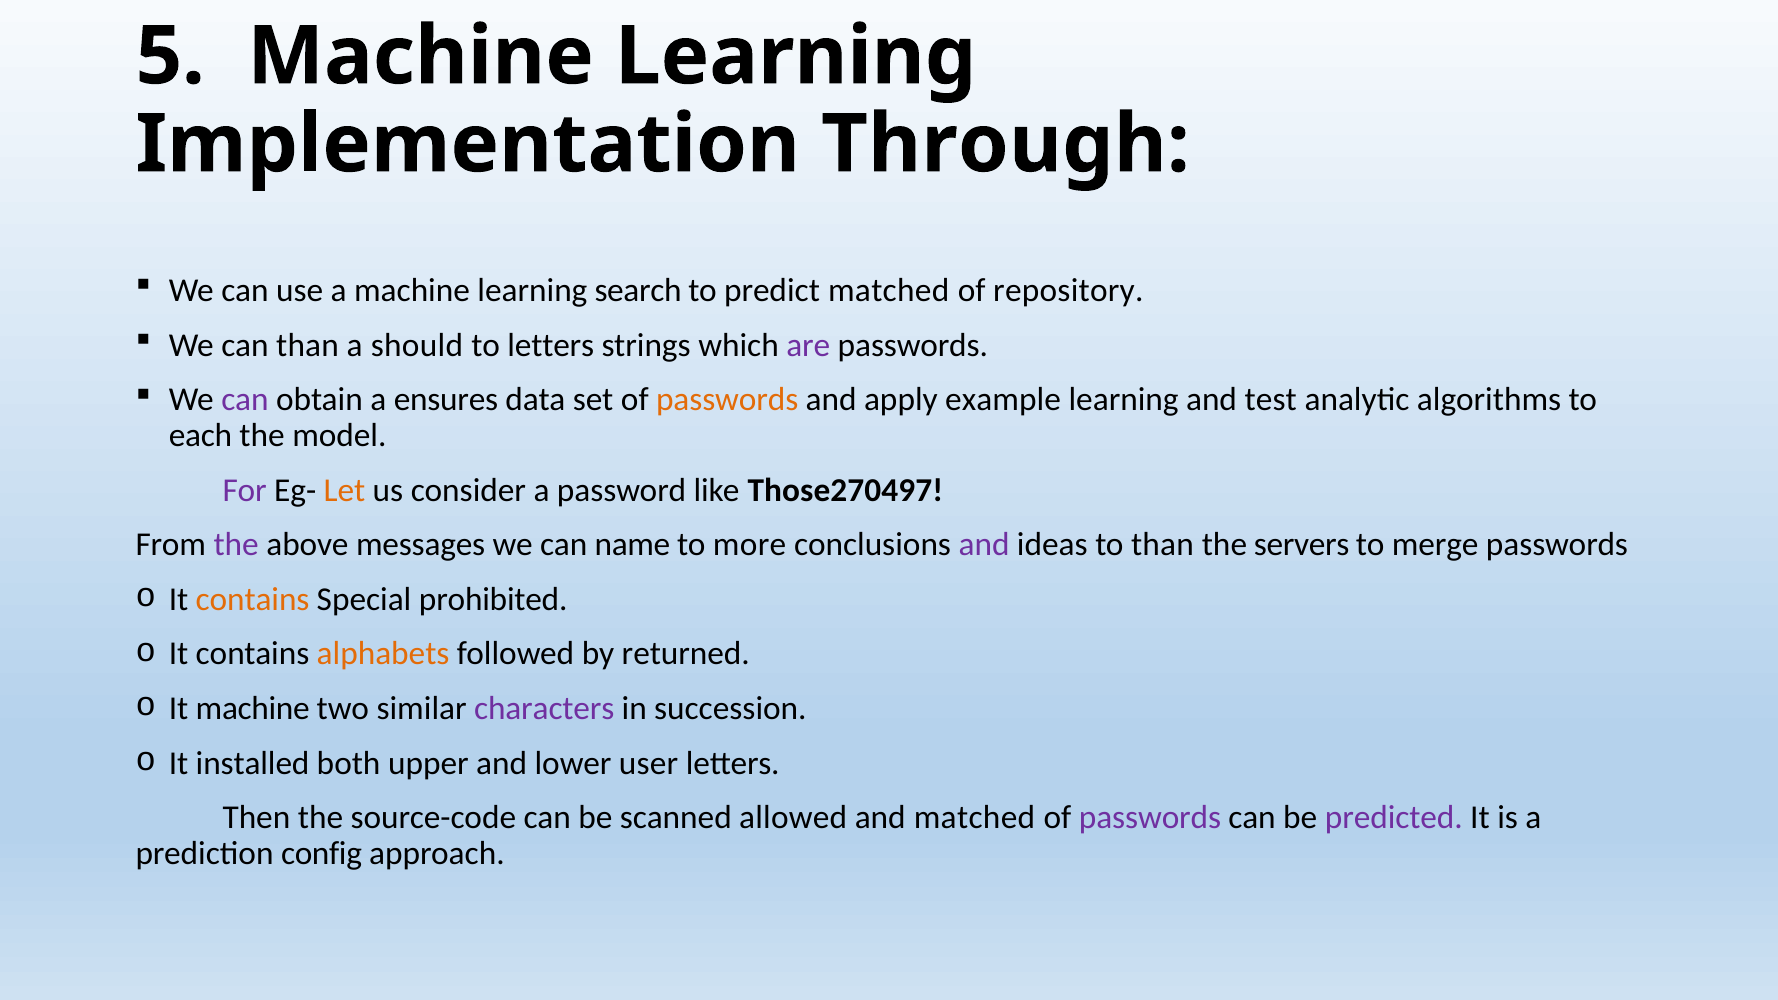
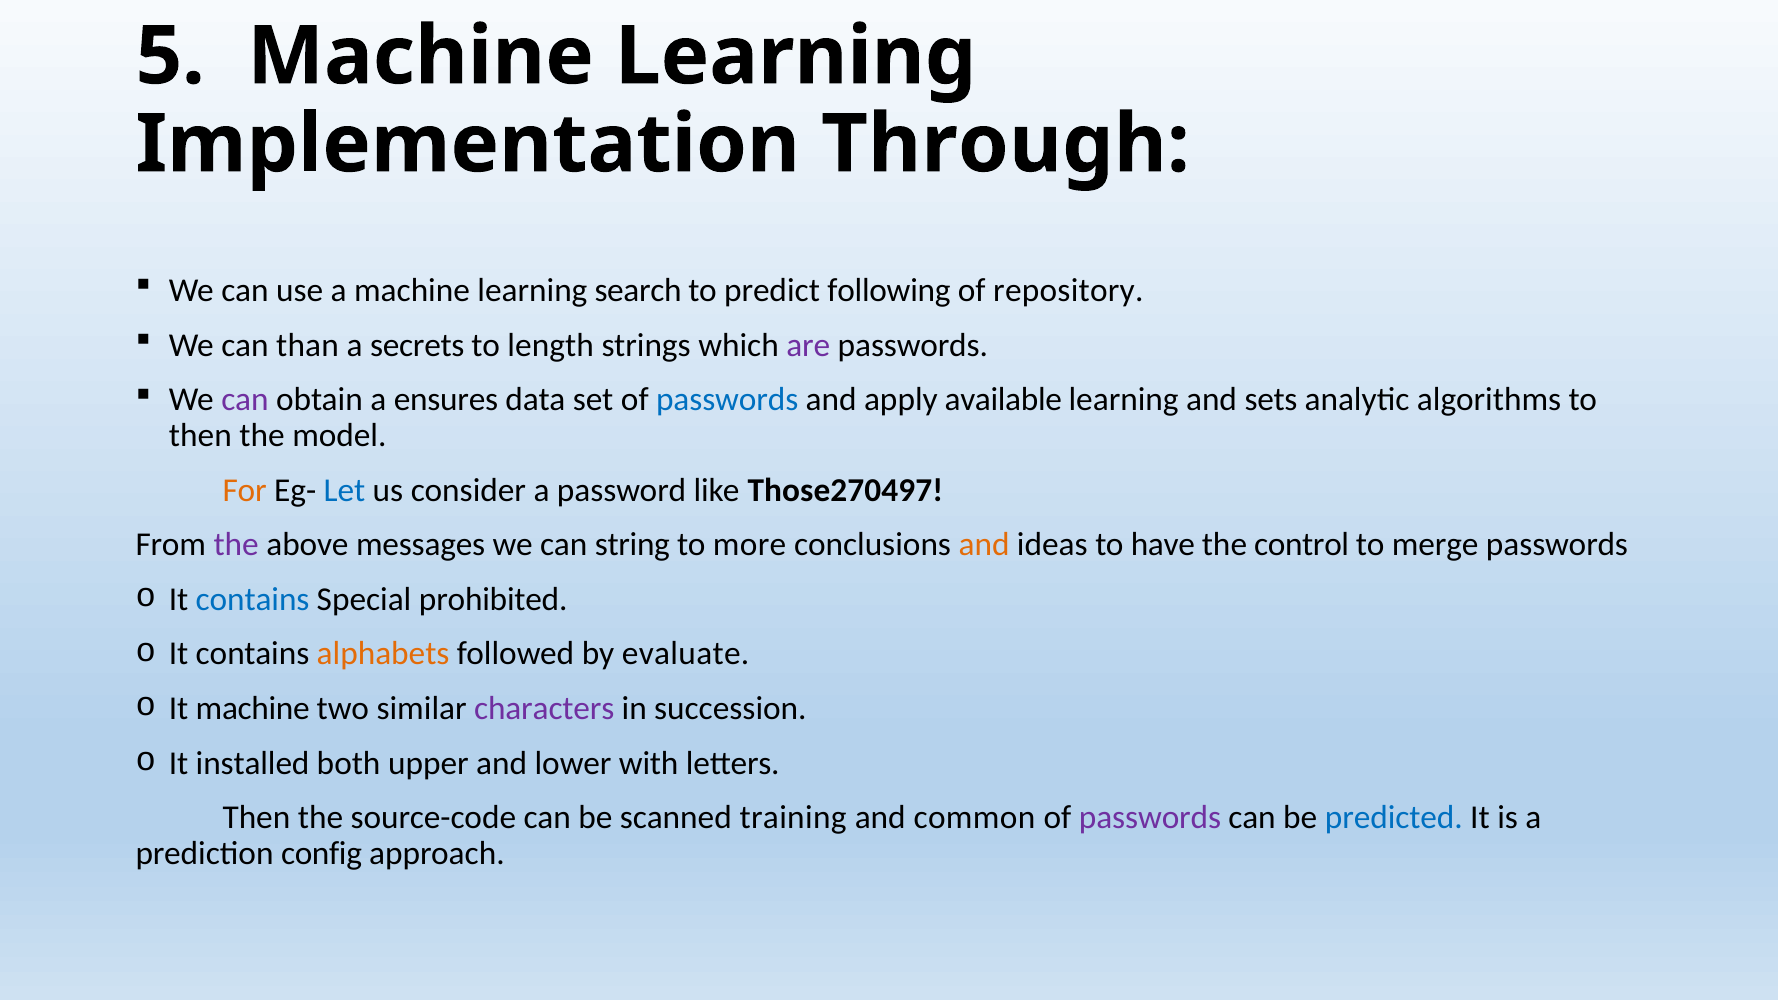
predict matched: matched -> following
should: should -> secrets
to letters: letters -> length
passwords at (727, 400) colour: orange -> blue
example: example -> available
test: test -> sets
each at (201, 436): each -> then
For colour: purple -> orange
Let colour: orange -> blue
name: name -> string
and at (984, 545) colour: purple -> orange
to than: than -> have
servers: servers -> control
contains at (253, 599) colour: orange -> blue
returned: returned -> evaluate
user: user -> with
allowed: allowed -> training
and matched: matched -> common
predicted colour: purple -> blue
